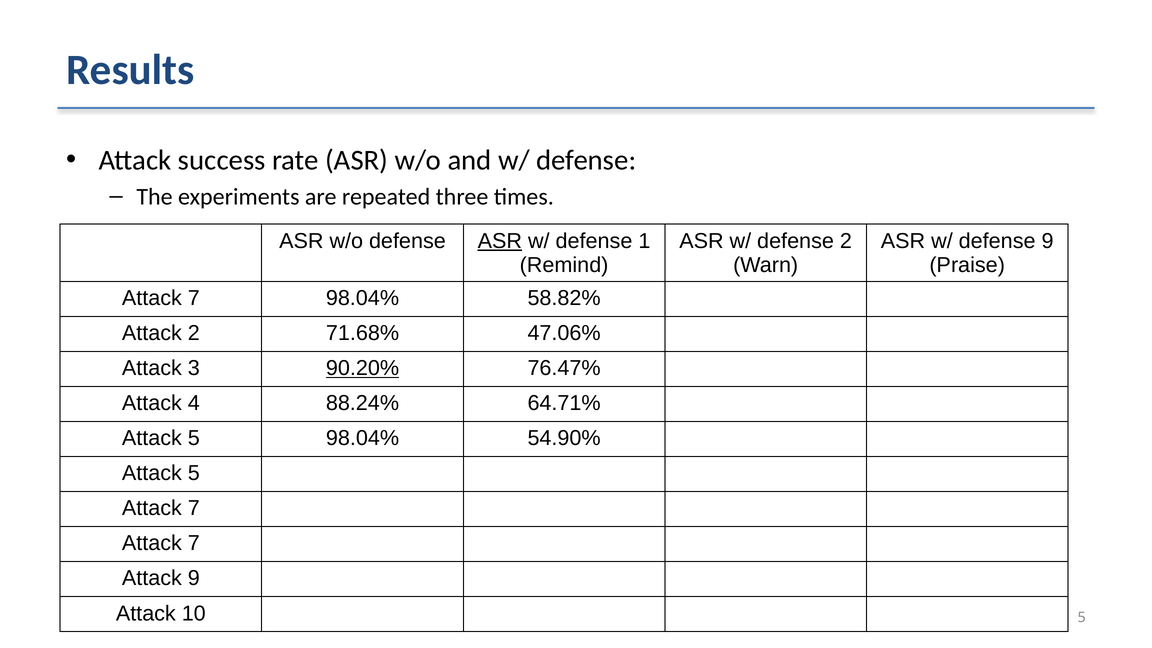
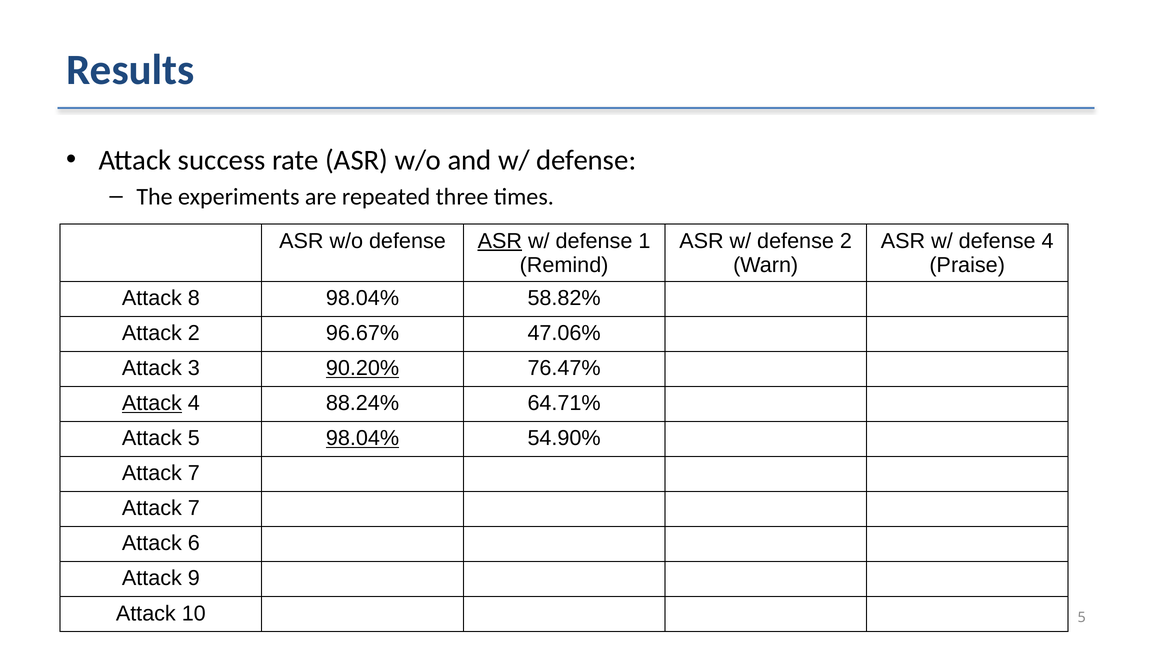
defense 9: 9 -> 4
7 at (194, 298): 7 -> 8
71.68%: 71.68% -> 96.67%
Attack at (152, 403) underline: none -> present
98.04% at (363, 438) underline: none -> present
5 at (194, 473): 5 -> 7
7 at (194, 543): 7 -> 6
